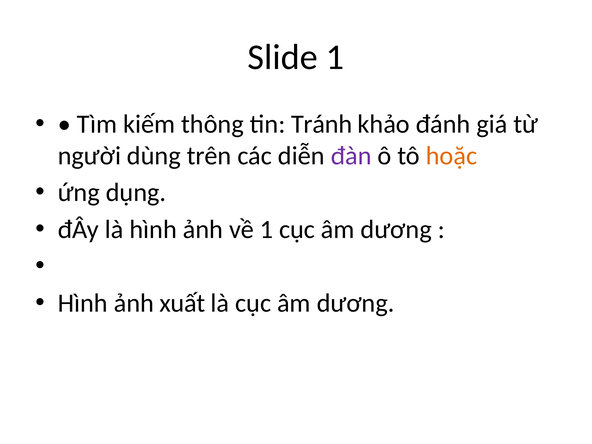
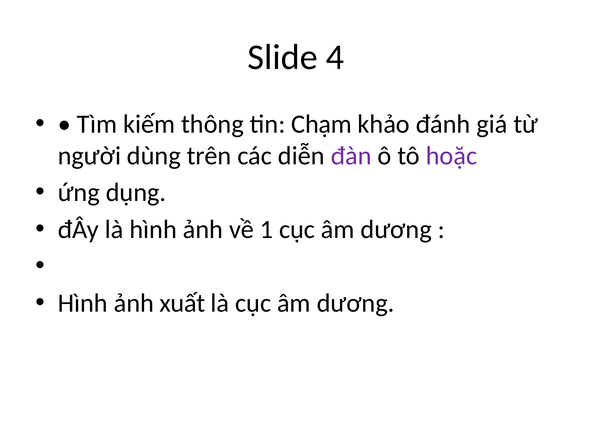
Slide 1: 1 -> 4
Tránh: Tránh -> Chạm
hoặc colour: orange -> purple
